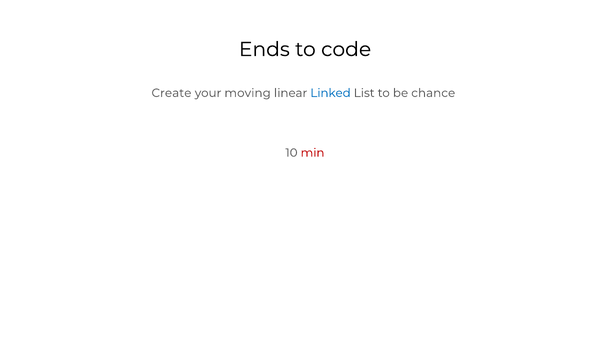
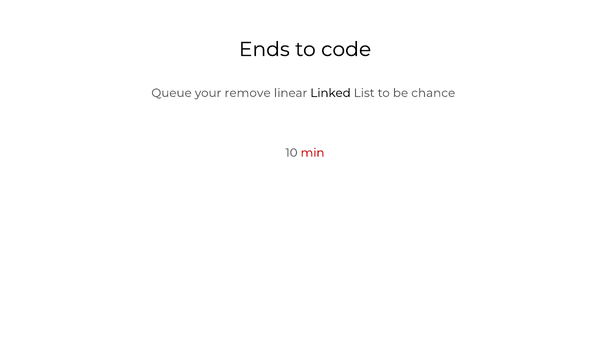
Create: Create -> Queue
moving: moving -> remove
Linked colour: blue -> black
